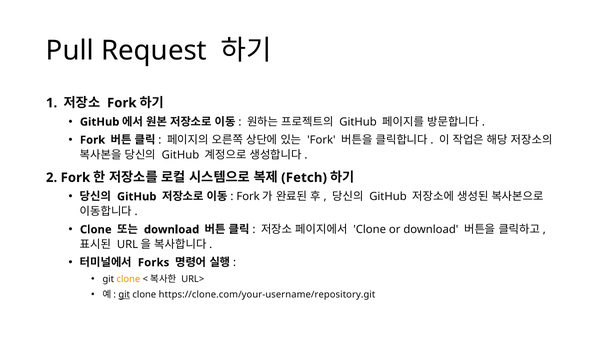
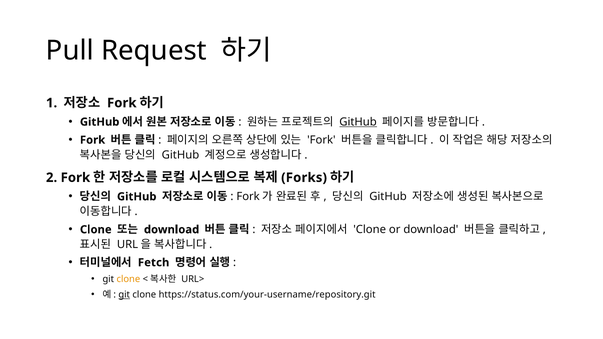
GitHub at (358, 122) underline: none -> present
Fetch: Fetch -> Forks
Forks: Forks -> Fetch
https://clone.com/your-username/repository.git: https://clone.com/your-username/repository.git -> https://status.com/your-username/repository.git
